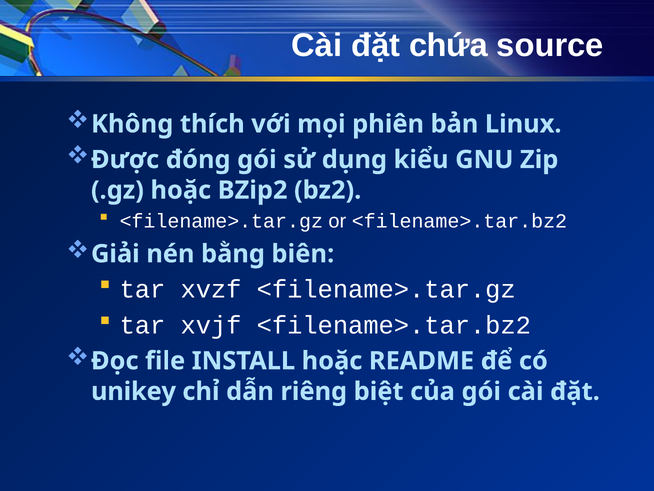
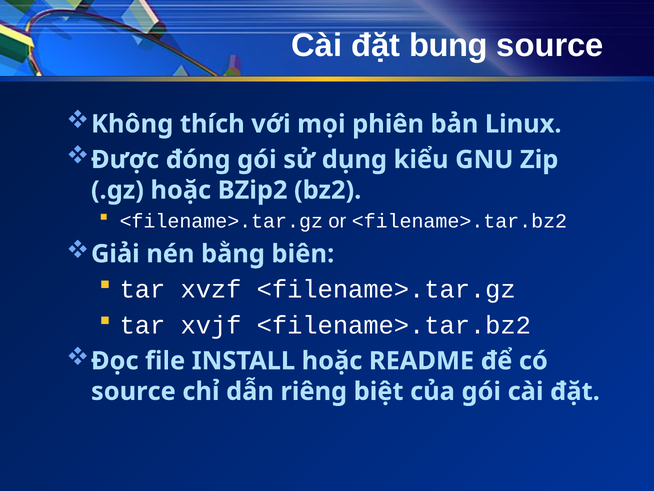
chứa: chứa -> bung
unikey at (134, 391): unikey -> source
